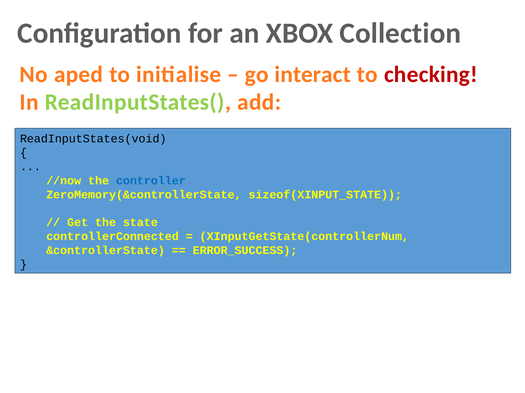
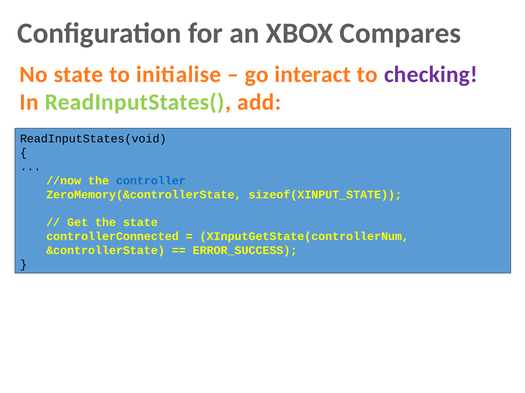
Collection: Collection -> Compares
No aped: aped -> state
checking colour: red -> purple
